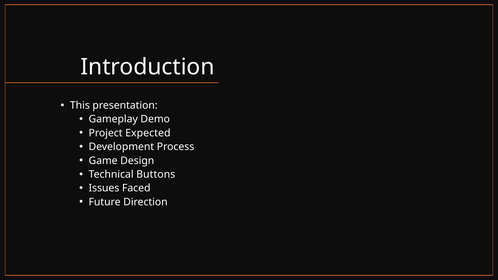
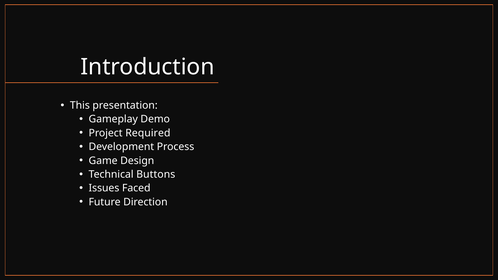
Expected: Expected -> Required
